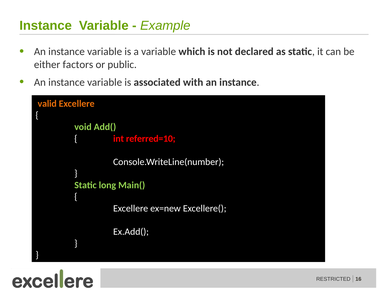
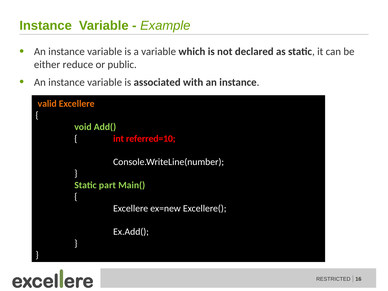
factors: factors -> reduce
long: long -> part
